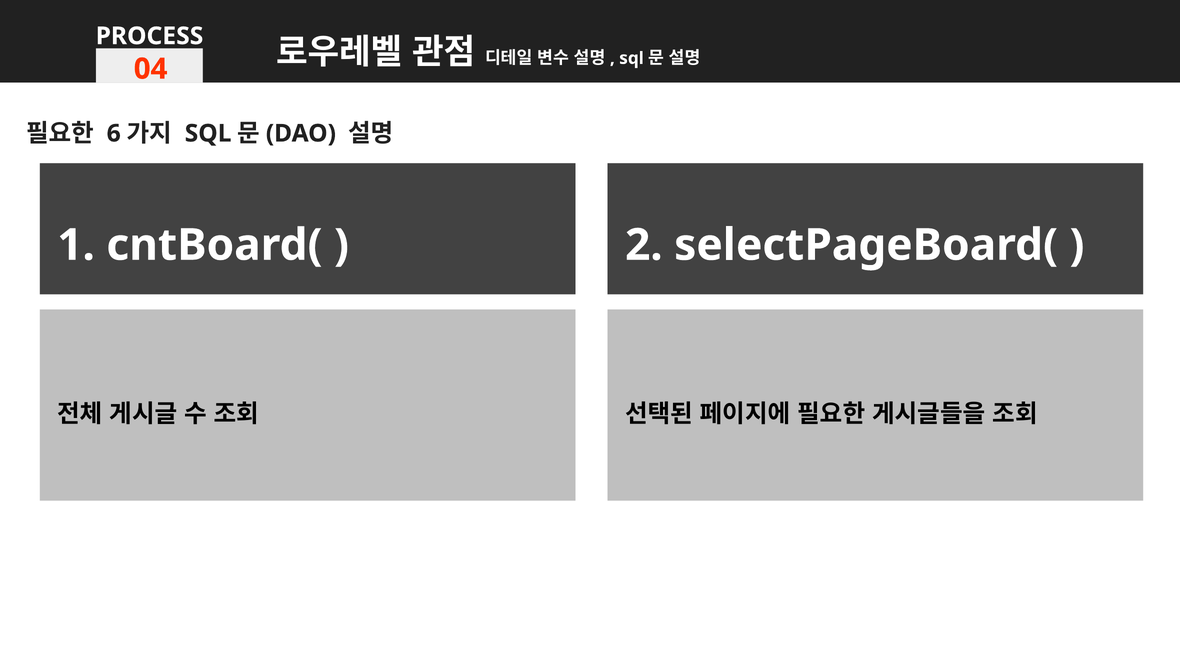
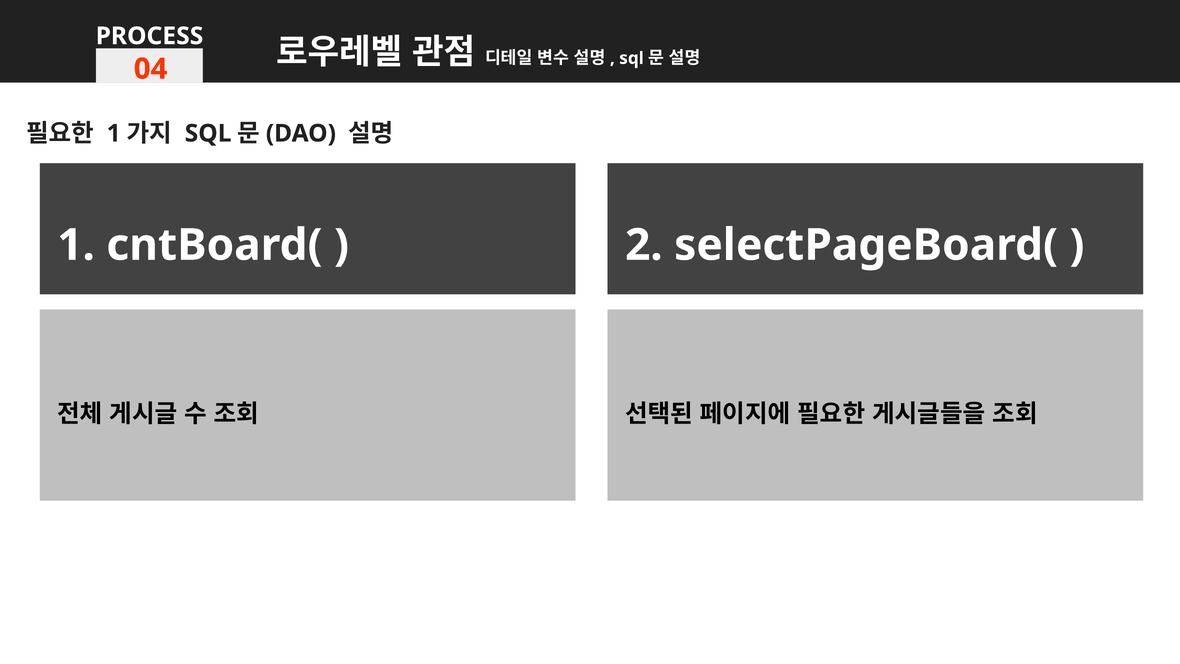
6 at (114, 133): 6 -> 1
